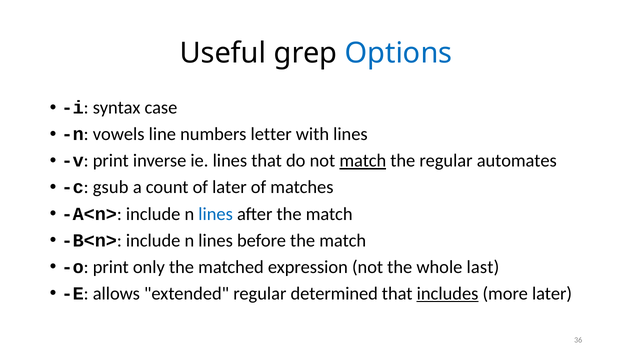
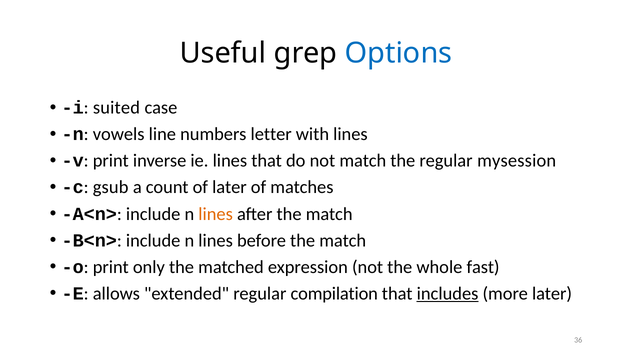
syntax: syntax -> suited
match at (363, 161) underline: present -> none
automates: automates -> mysession
lines at (216, 214) colour: blue -> orange
last: last -> fast
determined: determined -> compilation
